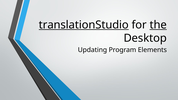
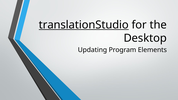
the underline: present -> none
